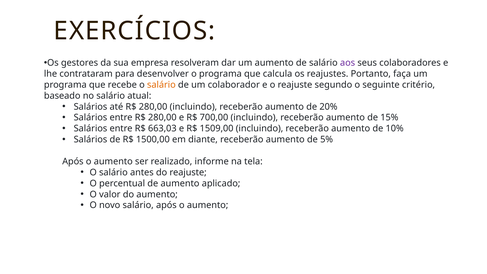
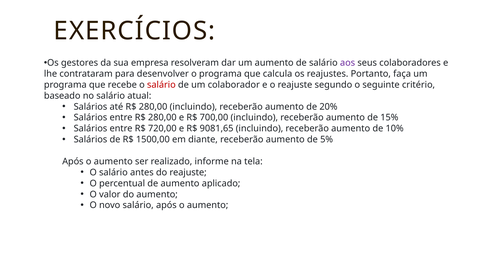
salário at (161, 85) colour: orange -> red
663,03: 663,03 -> 720,00
1509,00: 1509,00 -> 9081,65
